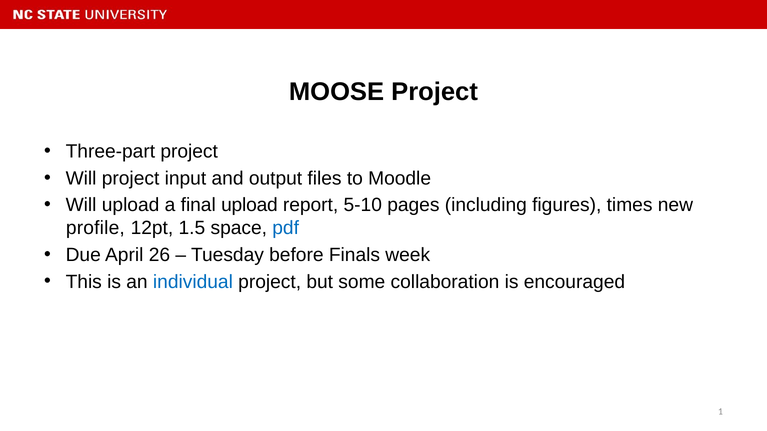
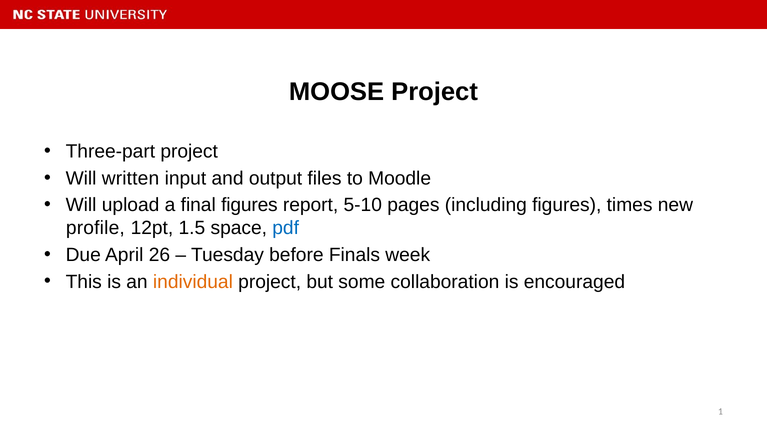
Will project: project -> written
final upload: upload -> figures
individual colour: blue -> orange
